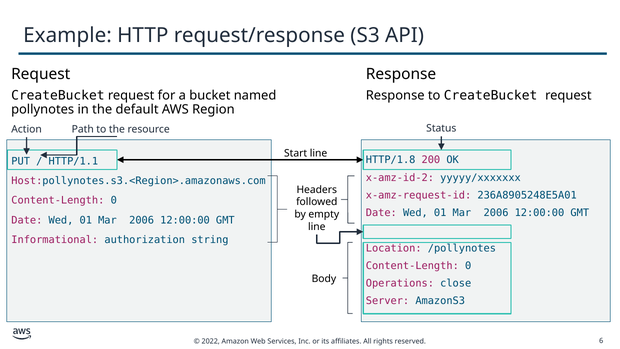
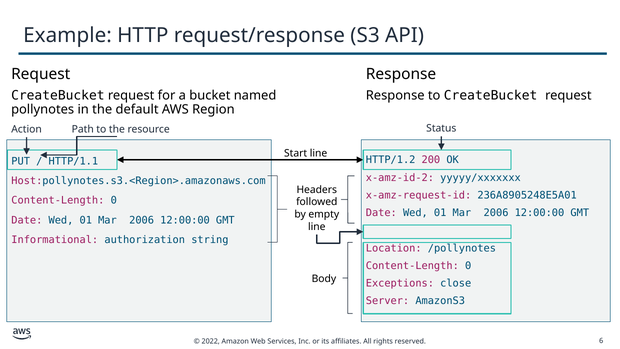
HTTP/1.8: HTTP/1.8 -> HTTP/1.2
Operations: Operations -> Exceptions
